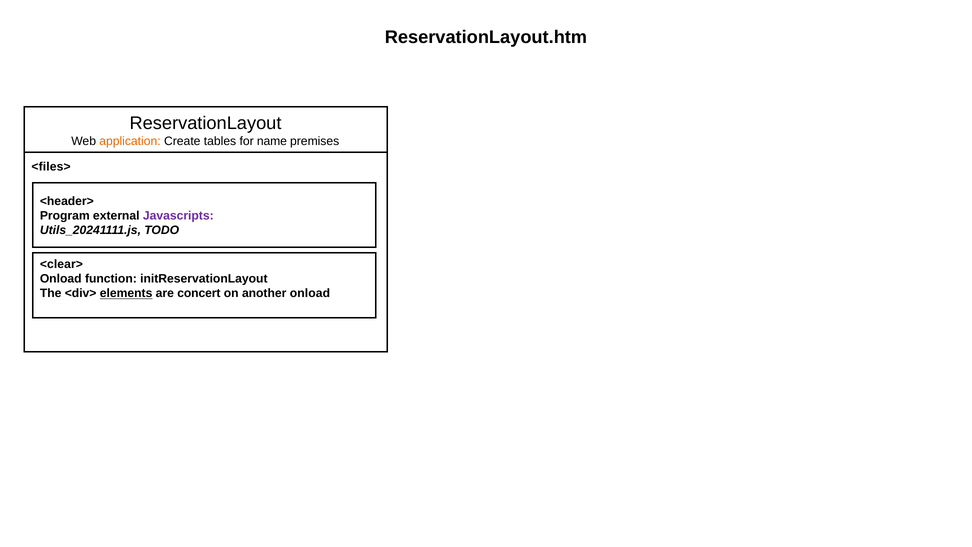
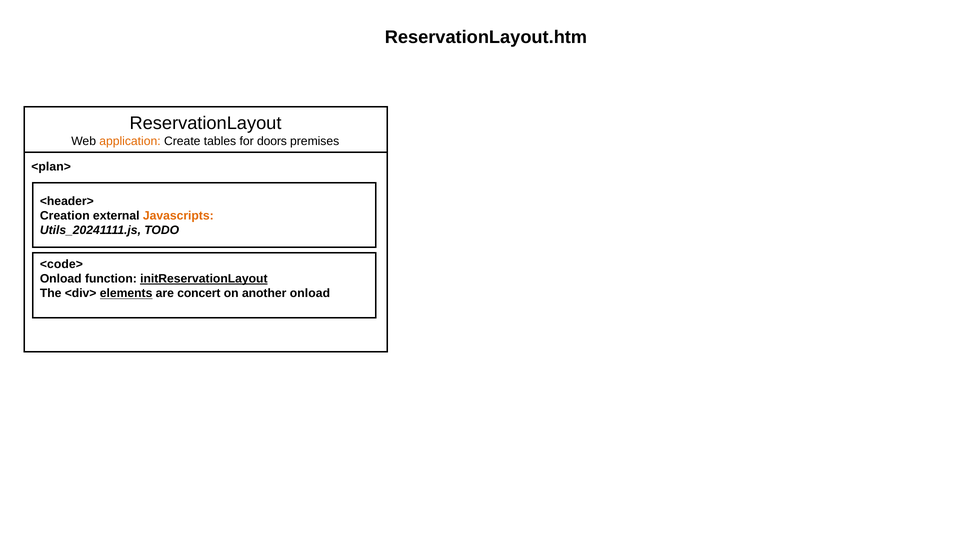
name: name -> doors
<files>: <files> -> <plan>
Program: Program -> Creation
Javascripts colour: purple -> orange
<clear>: <clear> -> <code>
initReservationLayout underline: none -> present
